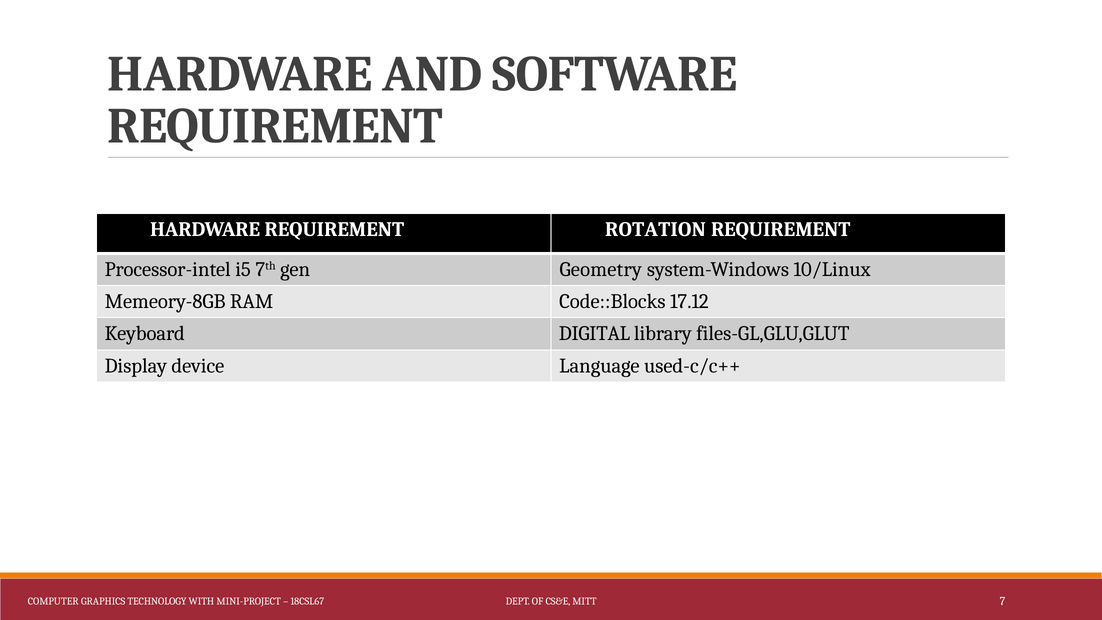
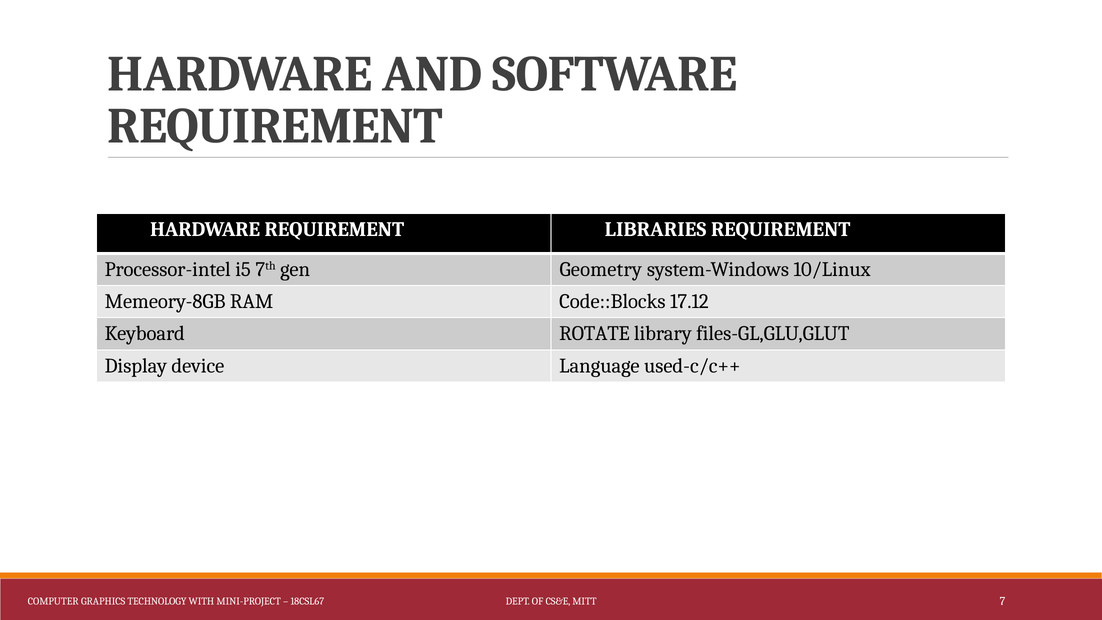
ROTATION: ROTATION -> LIBRARIES
DIGITAL: DIGITAL -> ROTATE
